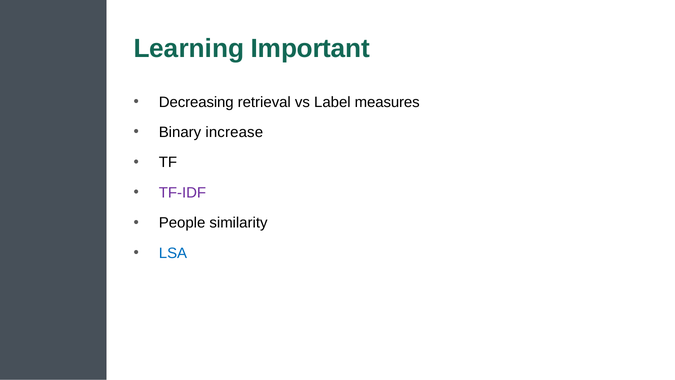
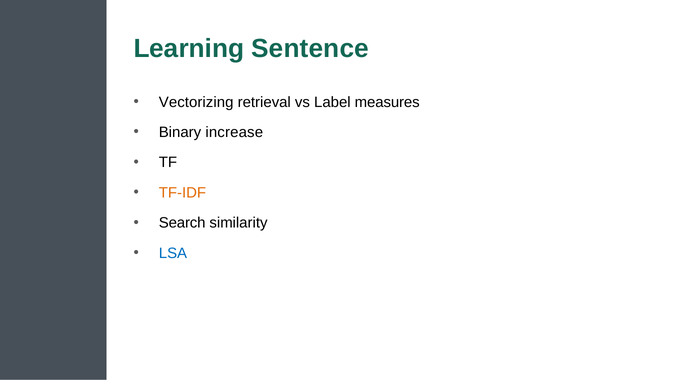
Important: Important -> Sentence
Decreasing: Decreasing -> Vectorizing
TF-IDF colour: purple -> orange
People: People -> Search
